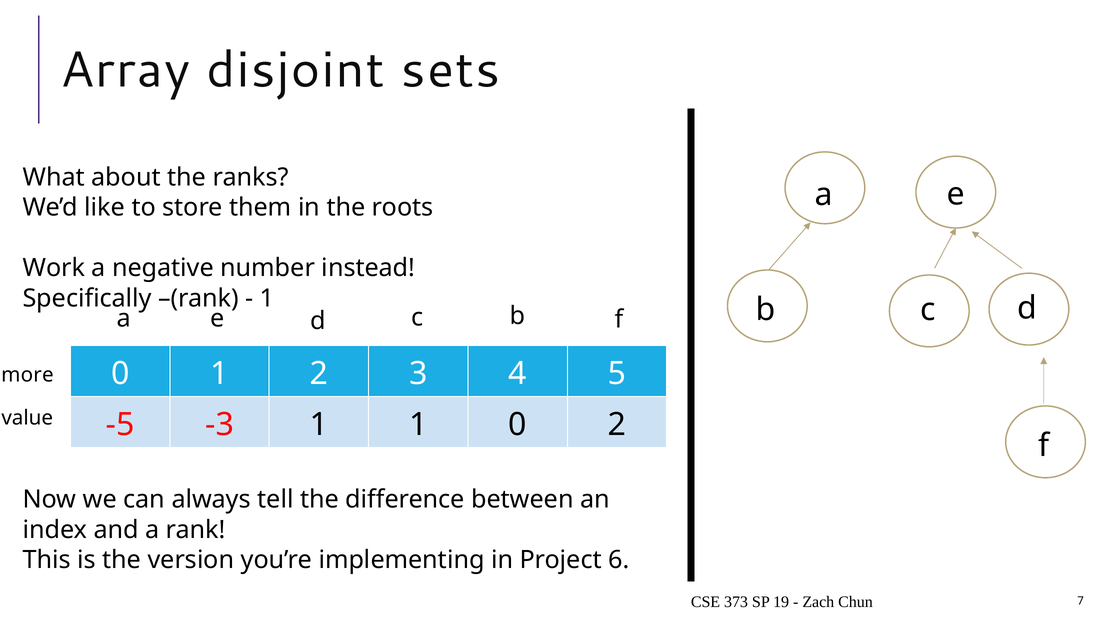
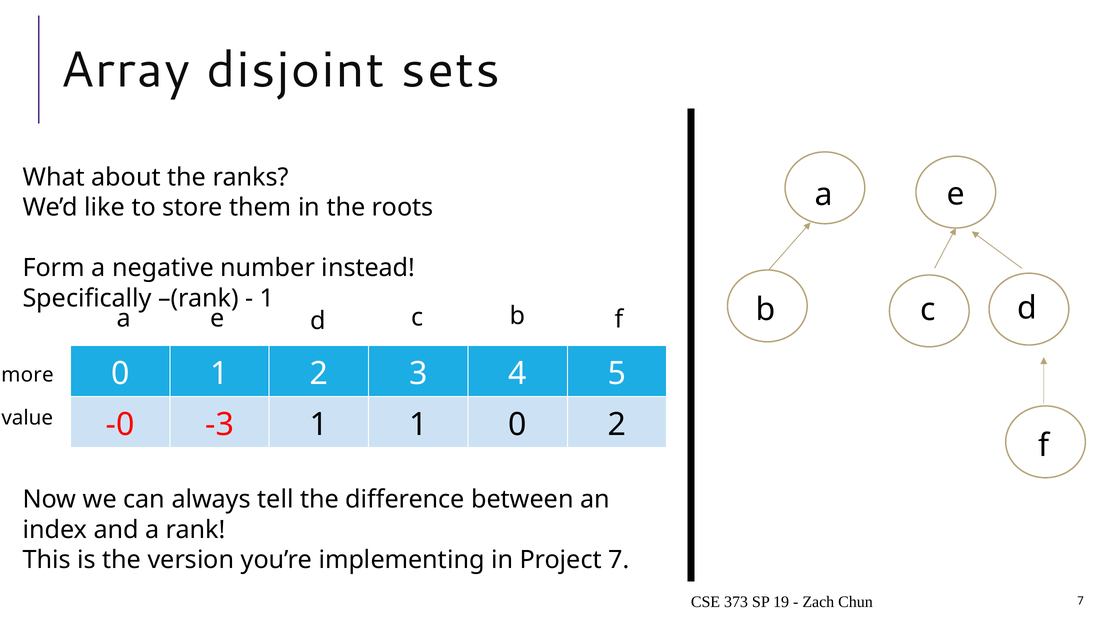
Work: Work -> Form
-5: -5 -> -0
Project 6: 6 -> 7
